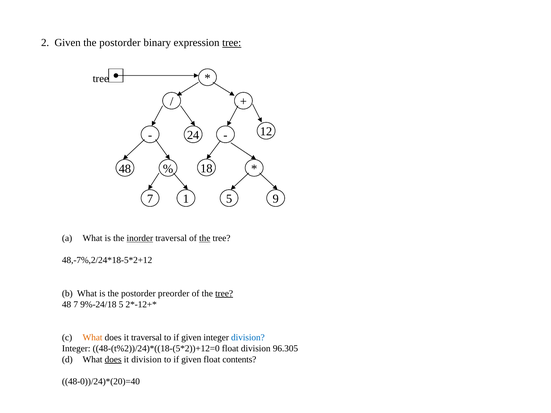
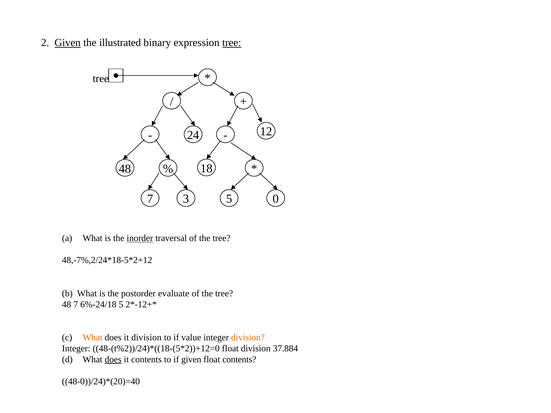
Given at (68, 43) underline: none -> present
postorder at (120, 43): postorder -> illustrated
1: 1 -> 3
9: 9 -> 0
the at (205, 238) underline: present -> none
preorder: preorder -> evaluate
tree at (224, 294) underline: present -> none
9%-24/18: 9%-24/18 -> 6%-24/18
it traversal: traversal -> division
given at (191, 338): given -> value
division at (248, 338) colour: blue -> orange
96.305: 96.305 -> 37.884
it division: division -> contents
